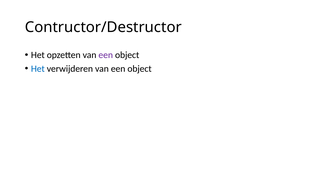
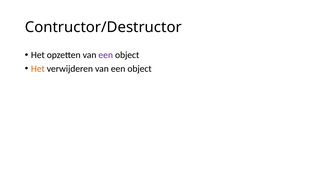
Het at (38, 69) colour: blue -> orange
